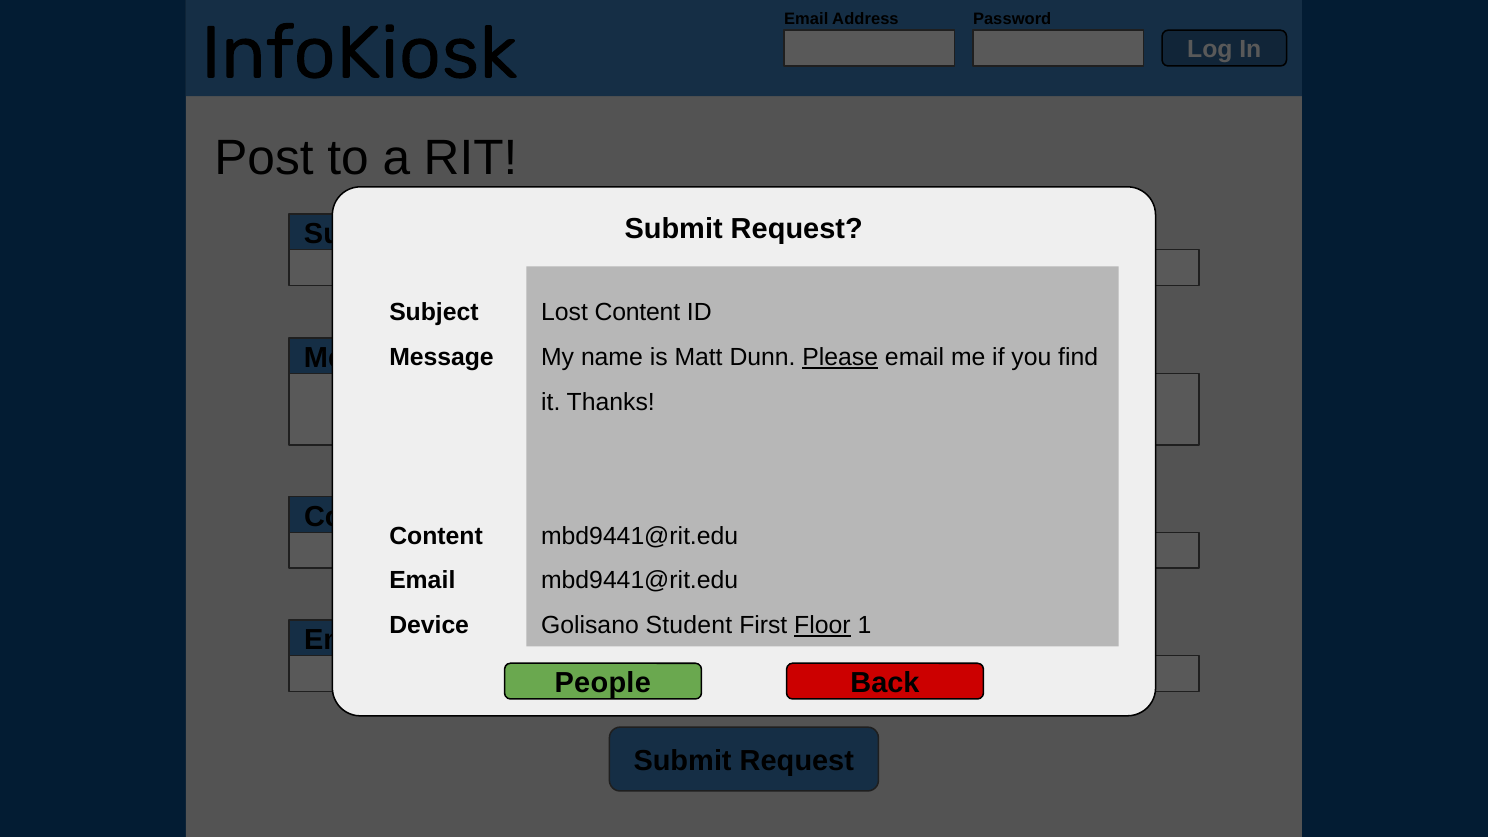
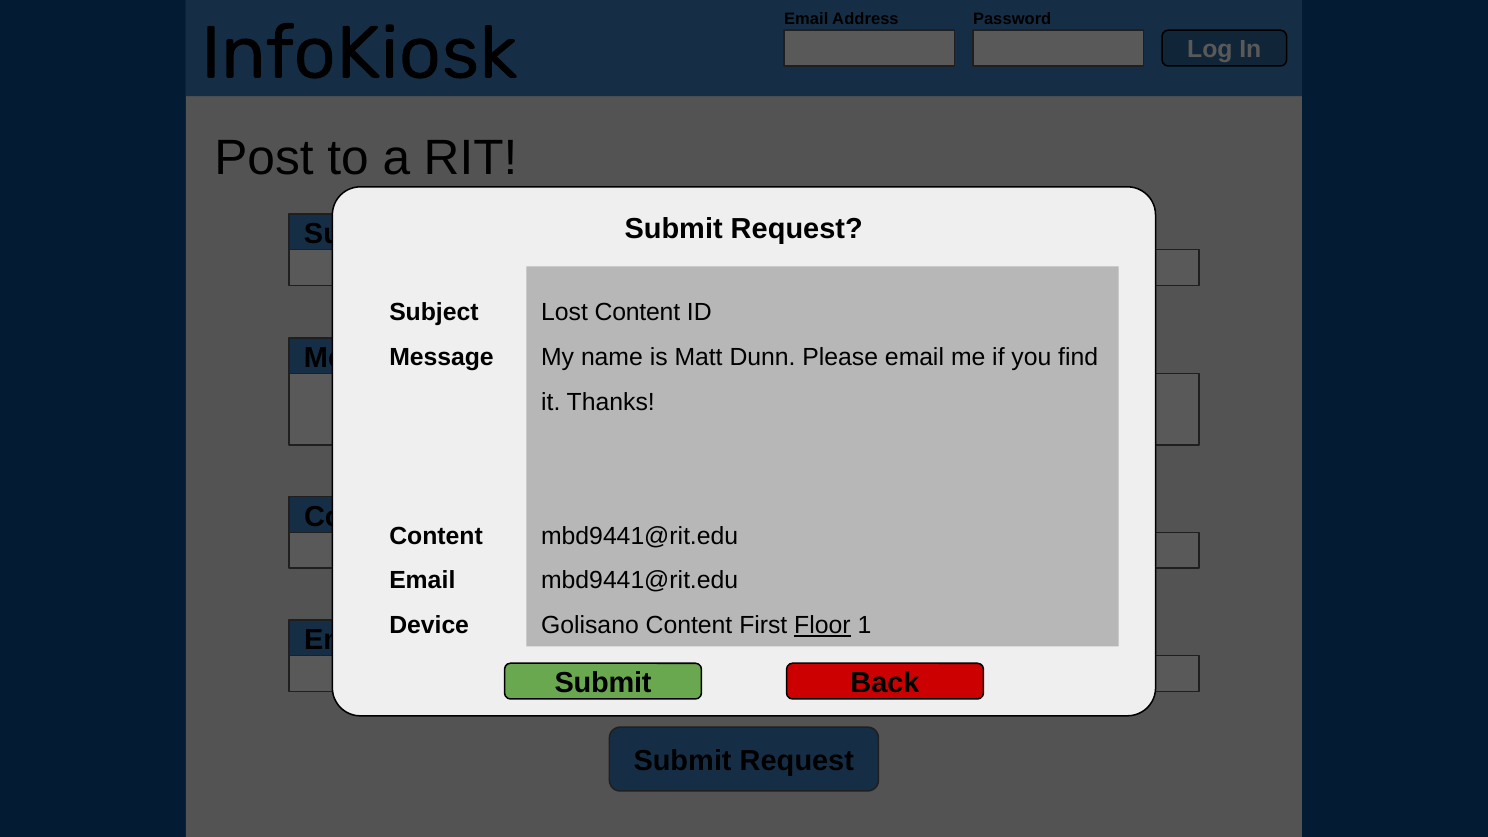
Please underline: present -> none
Golisano Student: Student -> Content
People at (603, 683): People -> Submit
